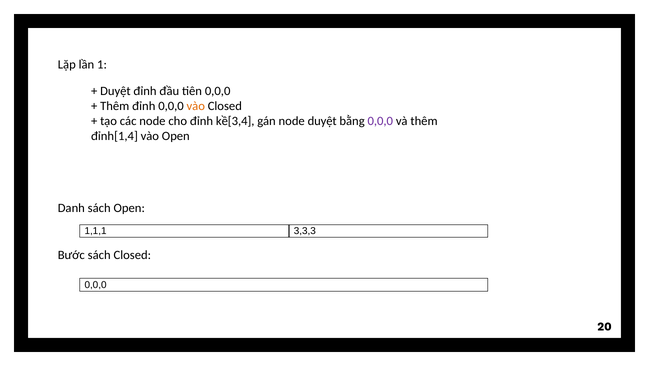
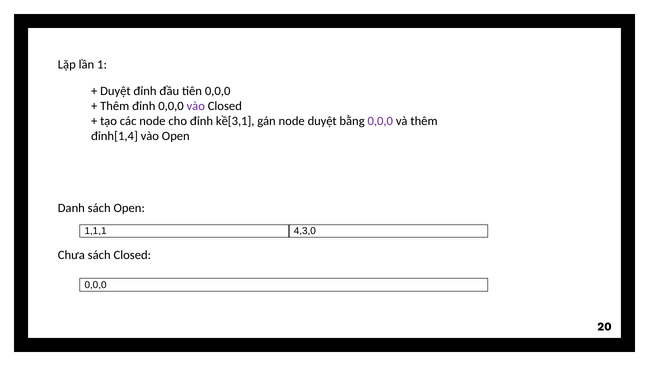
vào at (196, 106) colour: orange -> purple
kề[3,4: kề[3,4 -> kề[3,1
3,3,3: 3,3,3 -> 4,3,0
Bước: Bước -> Chưa
